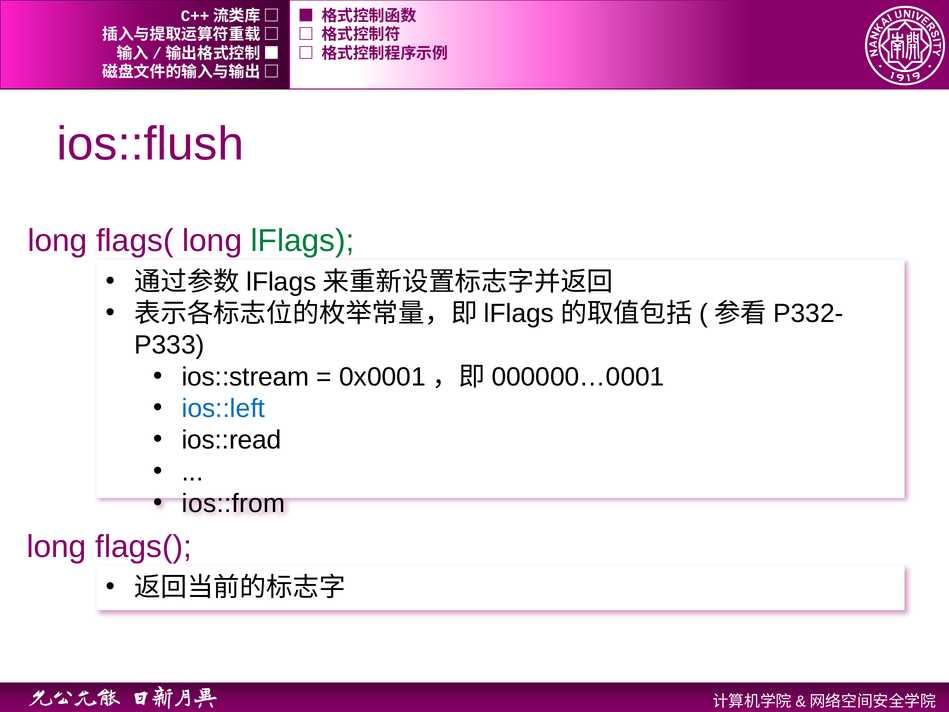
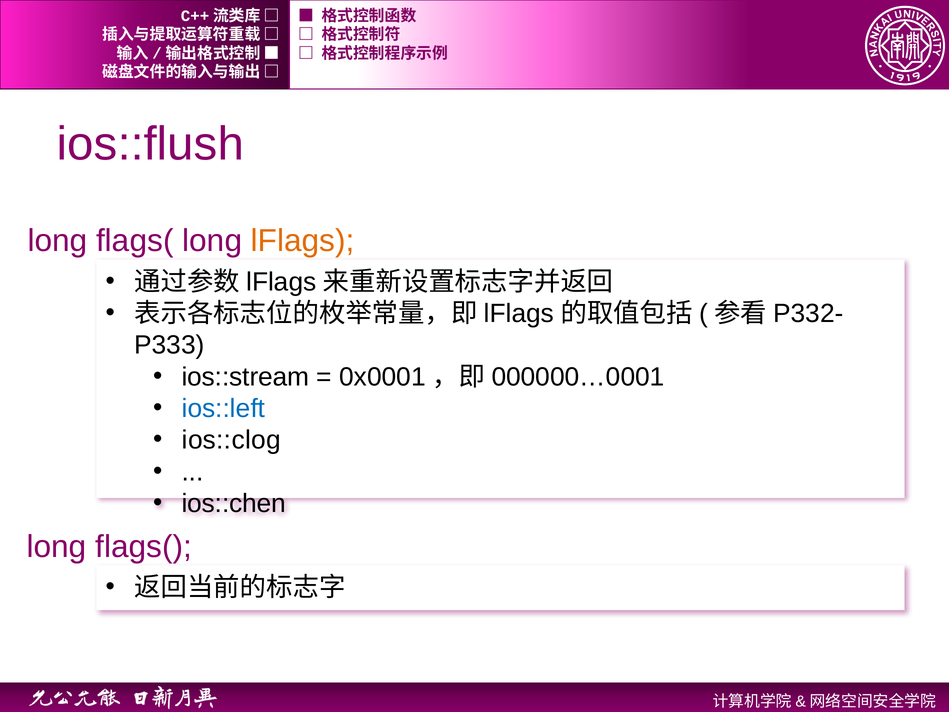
lFlags colour: green -> orange
ios::read: ios::read -> ios::clog
ios::from: ios::from -> ios::chen
